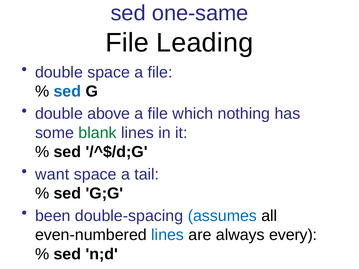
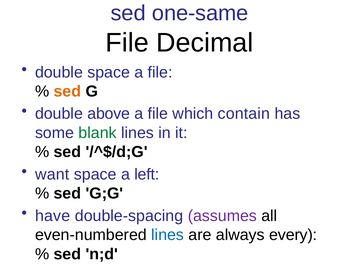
Leading: Leading -> Decimal
sed at (67, 91) colour: blue -> orange
nothing: nothing -> contain
tail: tail -> left
been: been -> have
assumes colour: blue -> purple
